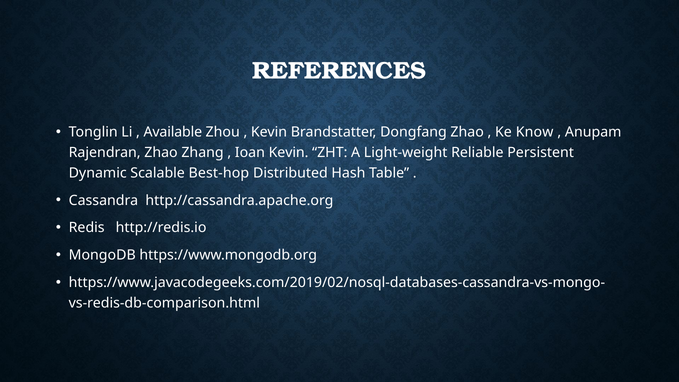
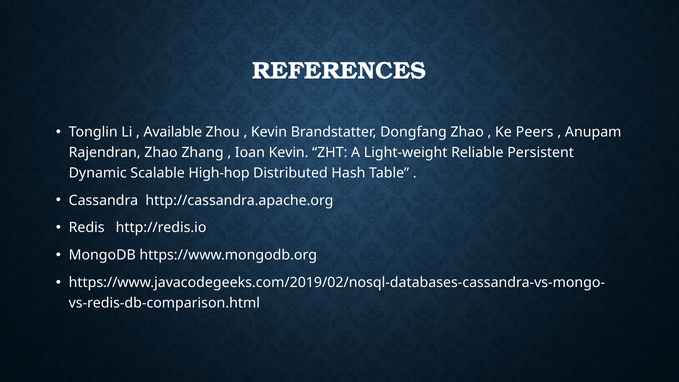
Know: Know -> Peers
Best-hop: Best-hop -> High-hop
